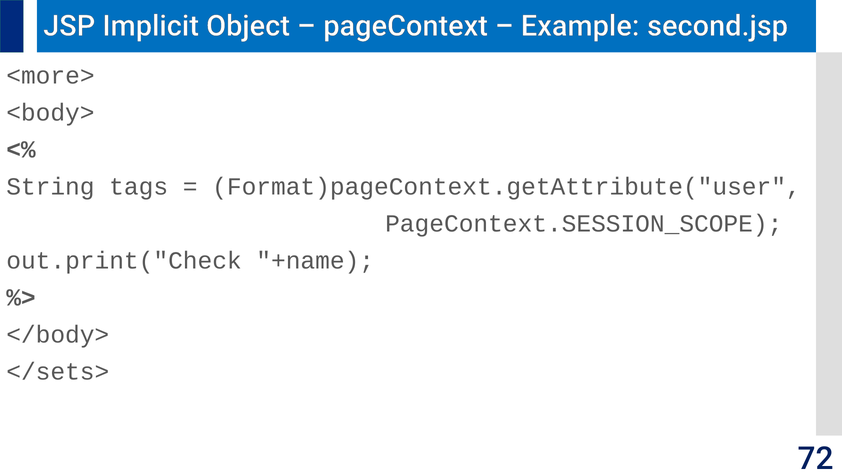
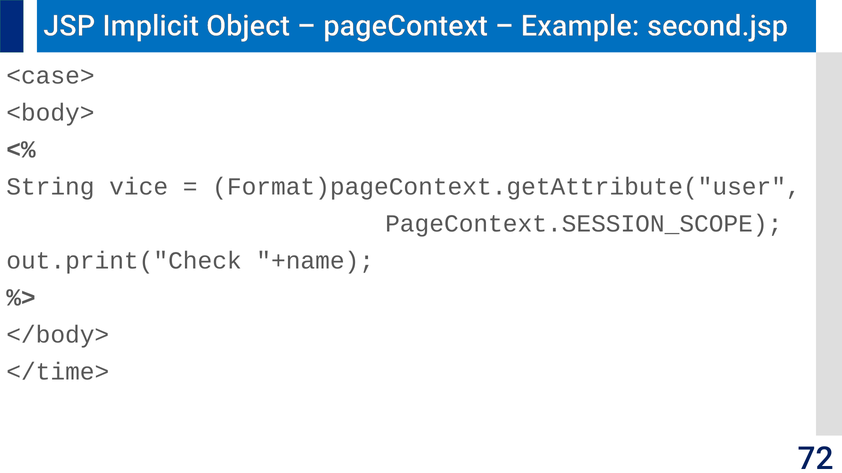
<more>: <more> -> <case>
tags: tags -> vice
</sets>: </sets> -> </time>
